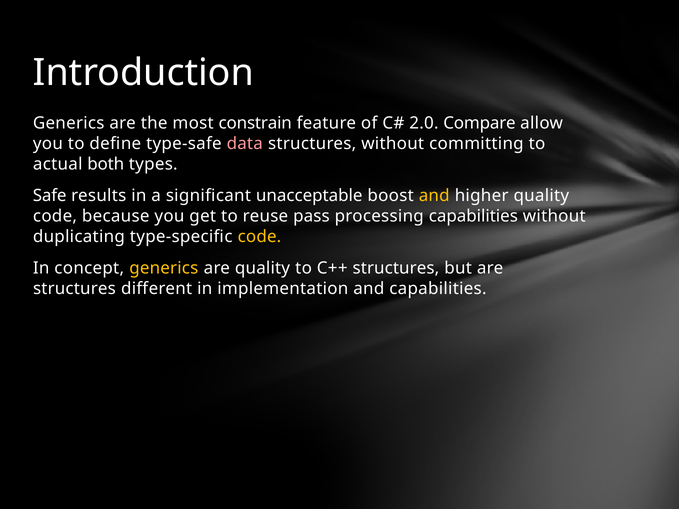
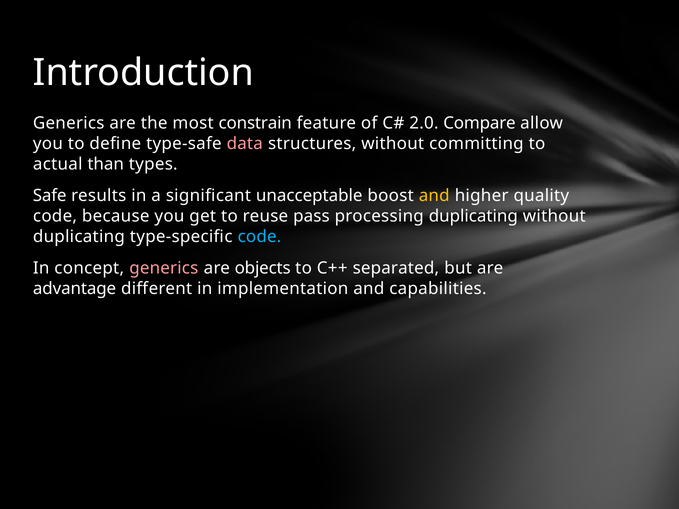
both: both -> than
processing capabilities: capabilities -> duplicating
code at (259, 237) colour: yellow -> light blue
generics at (164, 268) colour: yellow -> pink
are quality: quality -> objects
C++ structures: structures -> separated
structures at (74, 289): structures -> advantage
